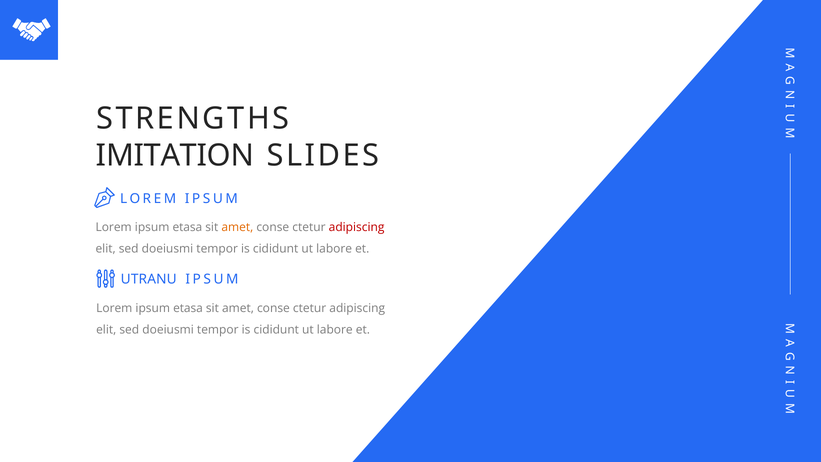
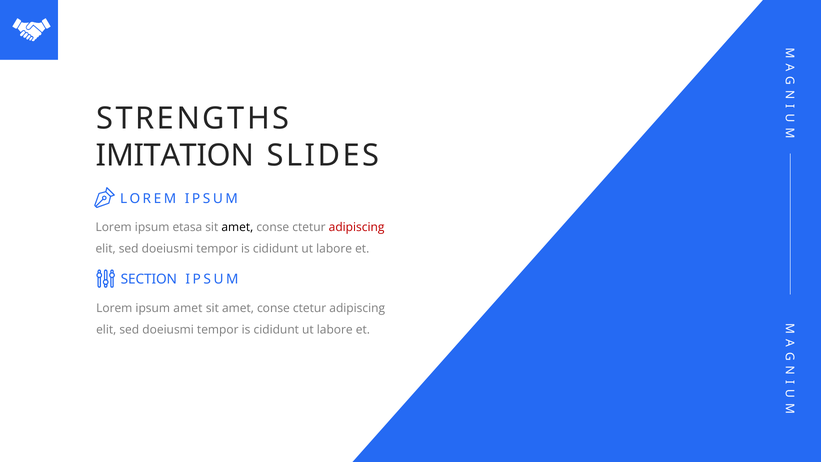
amet at (237, 227) colour: orange -> black
UTRANU: UTRANU -> SECTION
etasa at (188, 308): etasa -> amet
